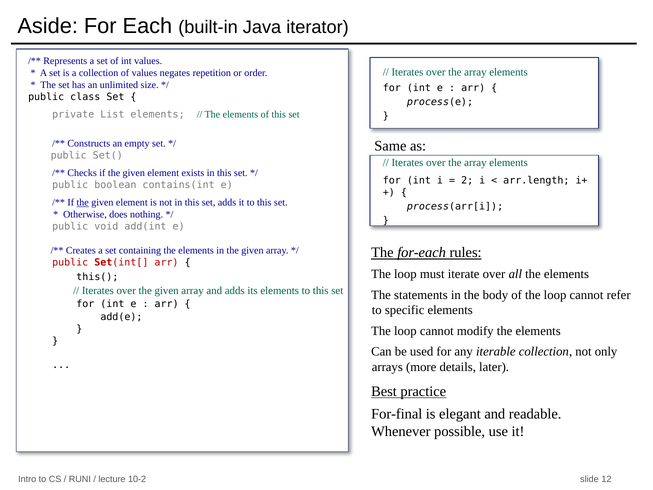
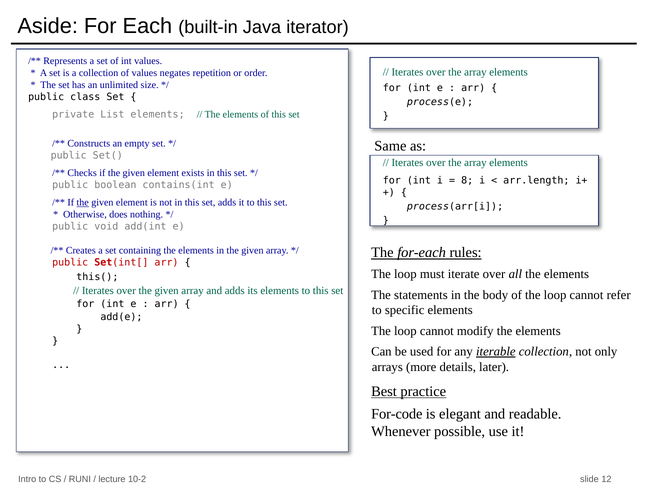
2: 2 -> 8
iterable underline: none -> present
For-final: For-final -> For-code
